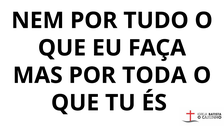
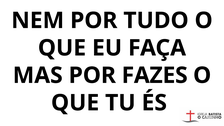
TODA: TODA -> FAZES
